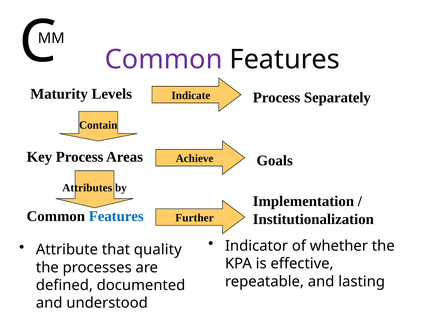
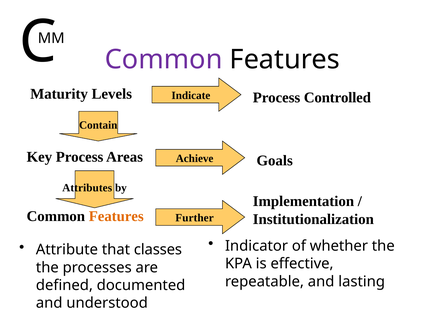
Separately: Separately -> Controlled
Features at (116, 216) colour: blue -> orange
quality: quality -> classes
